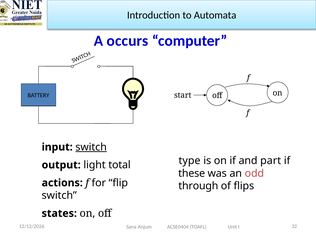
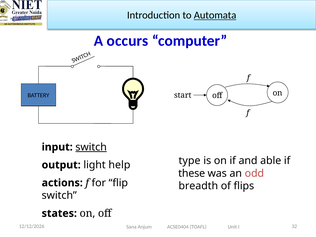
Automata underline: none -> present
part: part -> able
total: total -> help
through: through -> breadth
